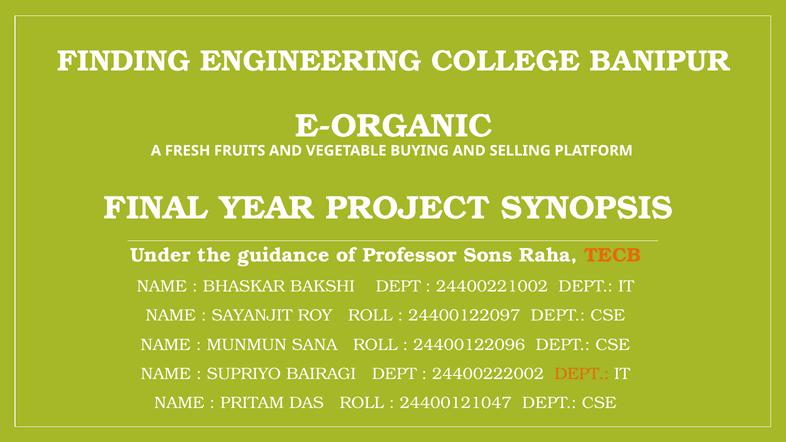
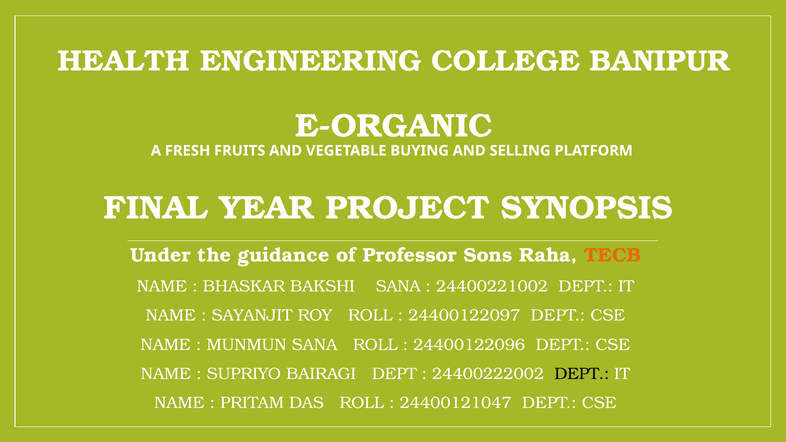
FINDING: FINDING -> HEALTH
BAKSHI DEPT: DEPT -> SANA
DEPT at (582, 374) colour: orange -> black
